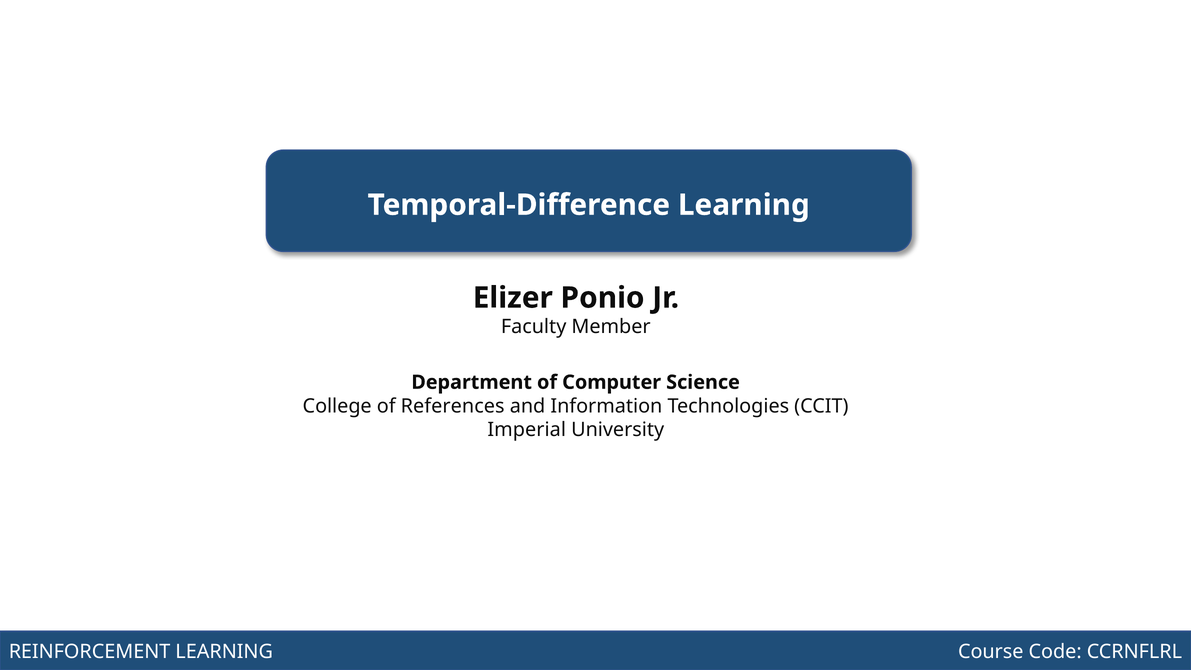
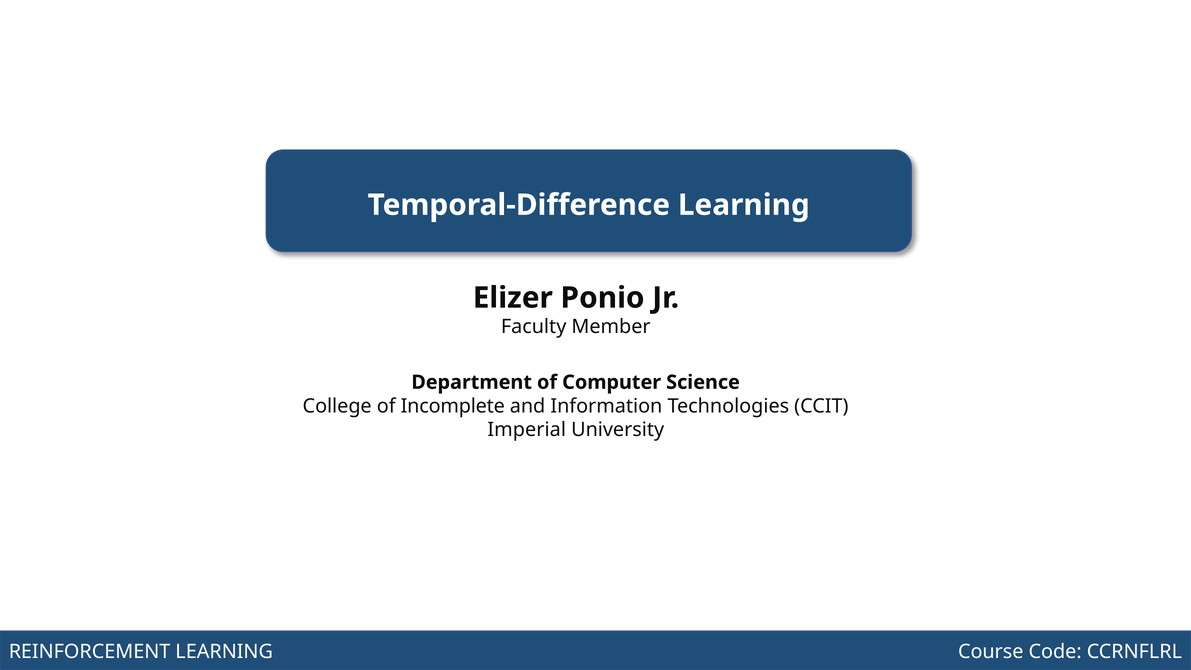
References: References -> Incomplete
